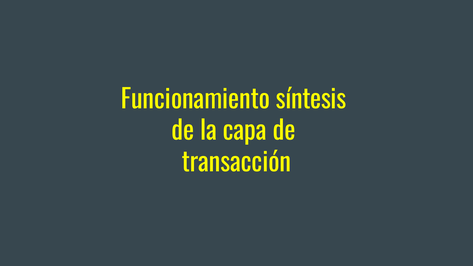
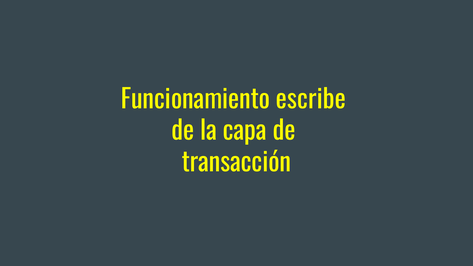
síntesis: síntesis -> escribe
